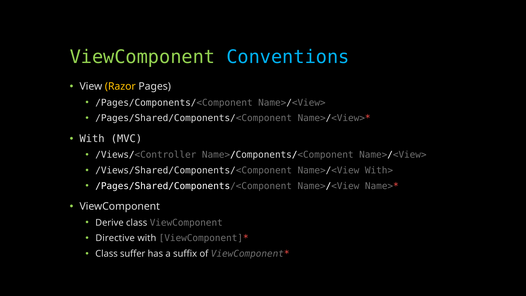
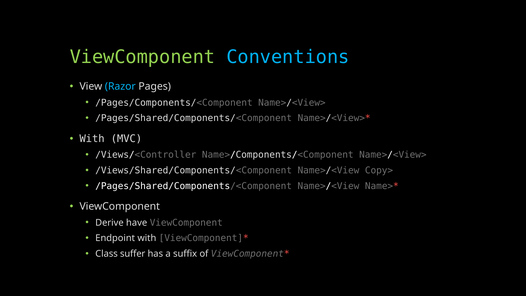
Razor colour: yellow -> light blue
With>: With> -> Copy>
Derive class: class -> have
Directive: Directive -> Endpoint
